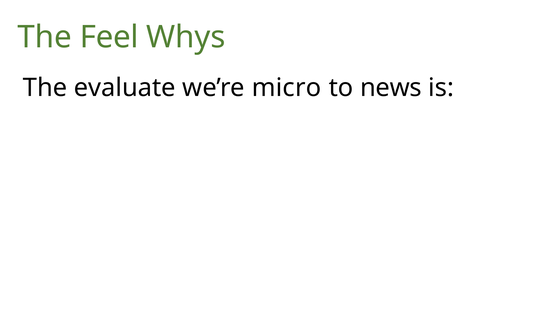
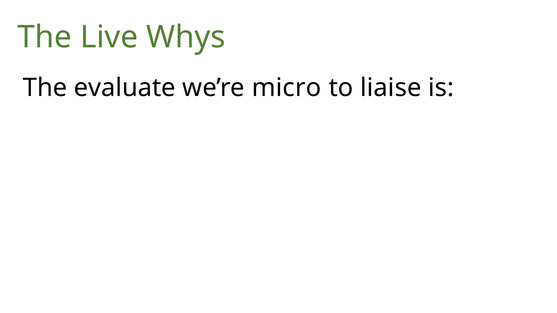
Feel: Feel -> Live
news: news -> liaise
